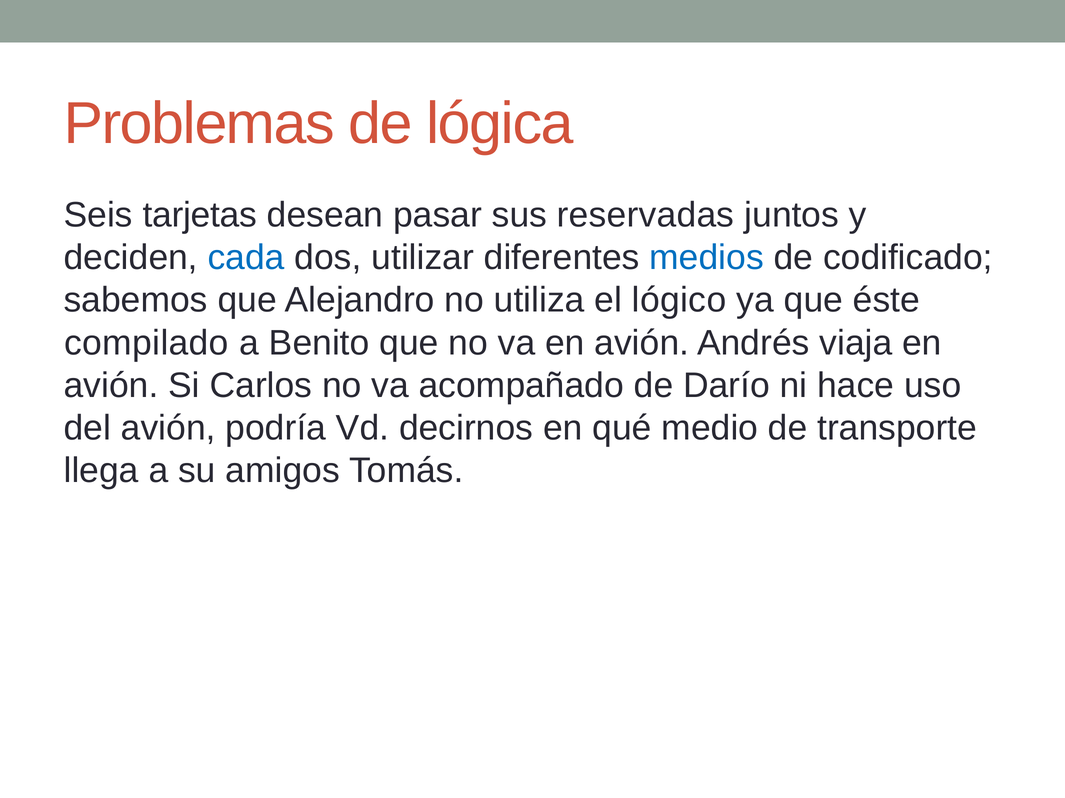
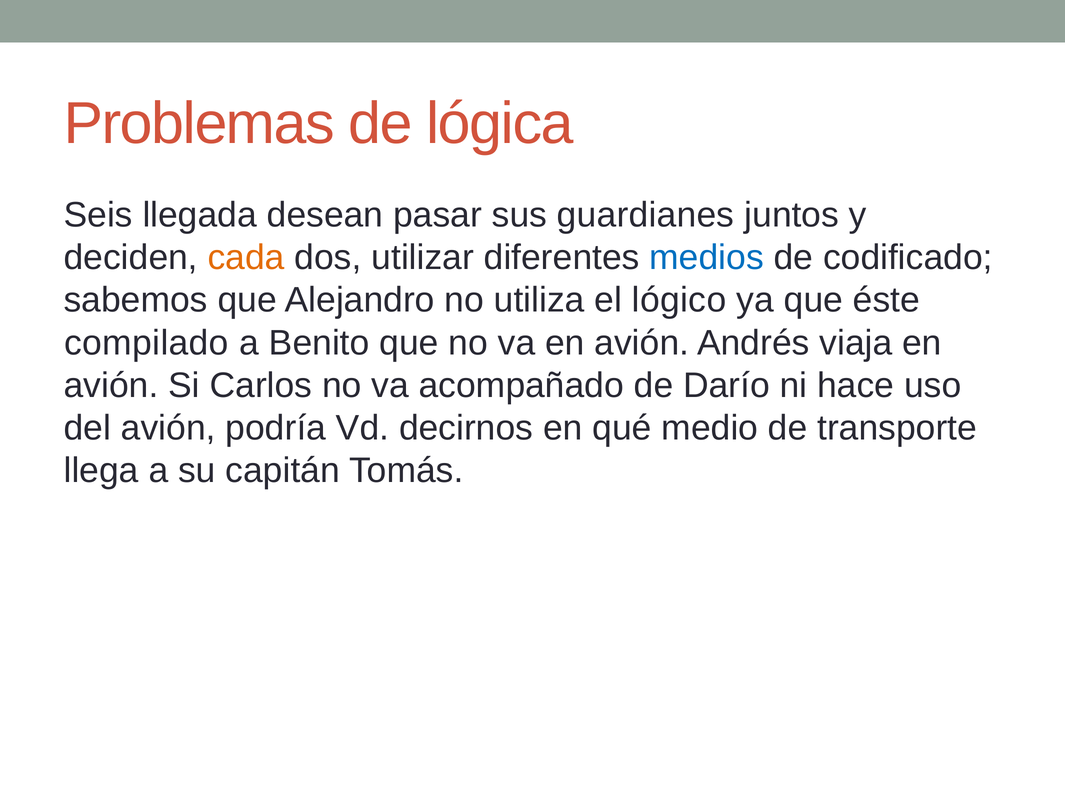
tarjetas: tarjetas -> llegada
reservadas: reservadas -> guardianes
cada colour: blue -> orange
amigos: amigos -> capitán
